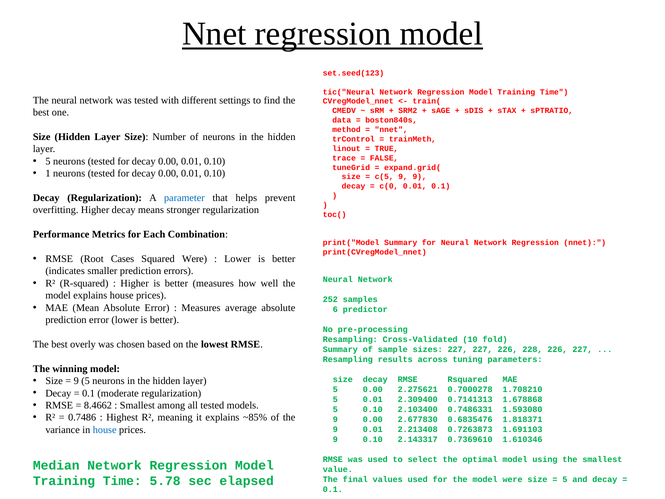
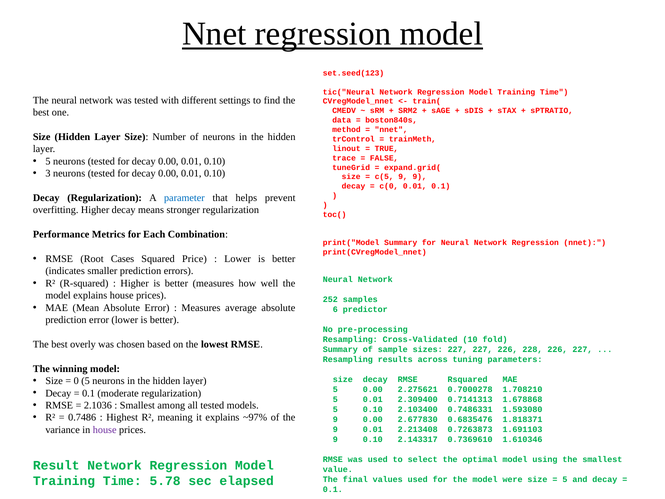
1: 1 -> 3
Squared Were: Were -> Price
9 at (76, 381): 9 -> 0
8.4662: 8.4662 -> 2.1036
~85%: ~85% -> ~97%
house at (105, 430) colour: blue -> purple
Median: Median -> Result
